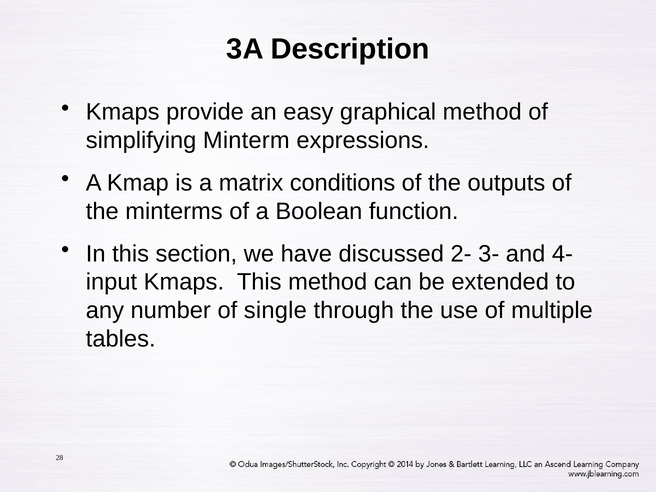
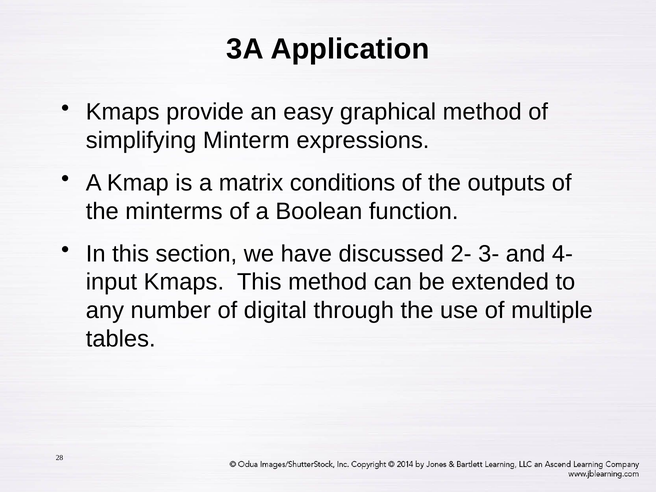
Description: Description -> Application
single: single -> digital
